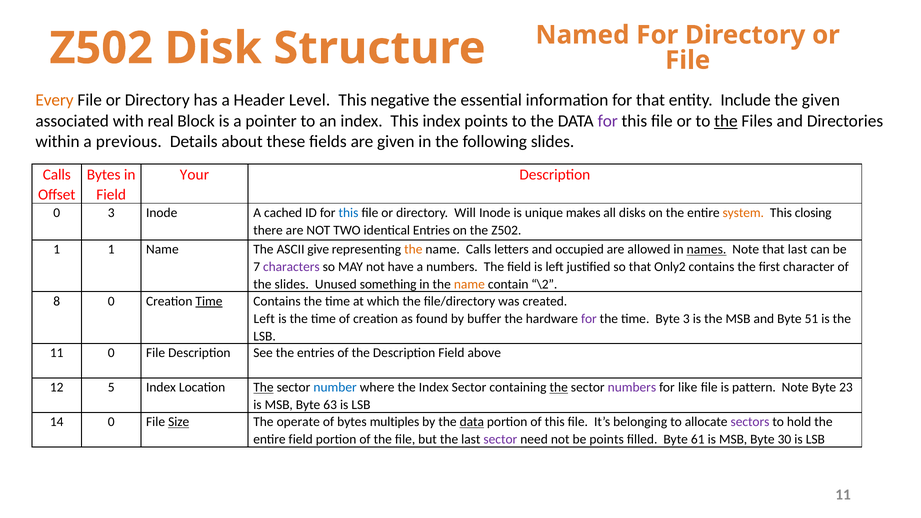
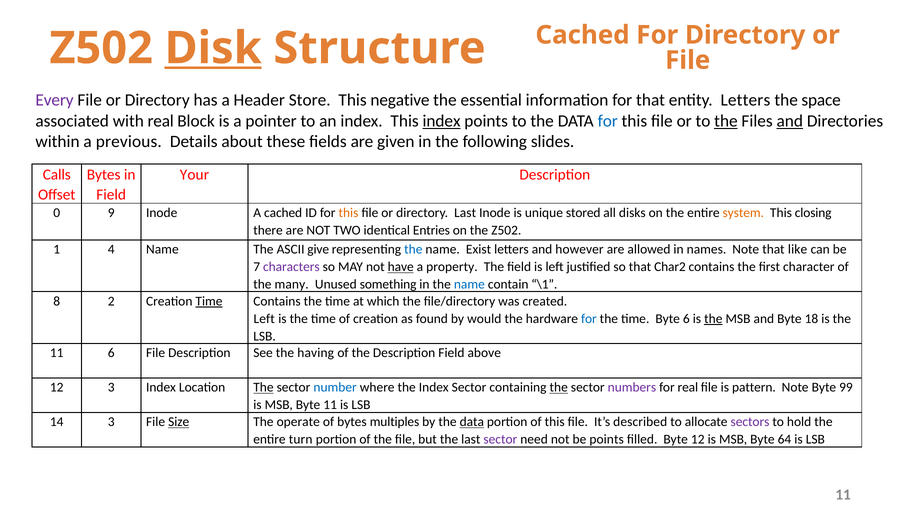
Named at (582, 35): Named -> Cached
Disk underline: none -> present
Every colour: orange -> purple
Level: Level -> Store
entity Include: Include -> Letters
the given: given -> space
index at (442, 121) underline: none -> present
for at (608, 121) colour: purple -> blue
and at (790, 121) underline: none -> present
0 3: 3 -> 9
this at (348, 213) colour: blue -> orange
directory Will: Will -> Last
makes: makes -> stored
1 1: 1 -> 4
the at (413, 249) colour: orange -> blue
name Calls: Calls -> Exist
occupied: occupied -> however
names underline: present -> none
that last: last -> like
have underline: none -> present
a numbers: numbers -> property
Only2: Only2 -> Char2
the slides: slides -> many
name at (469, 284) colour: orange -> blue
\2: \2 -> \1
8 0: 0 -> 2
buffer: buffer -> would
for at (589, 319) colour: purple -> blue
Byte 3: 3 -> 6
the at (713, 319) underline: none -> present
51: 51 -> 18
11 0: 0 -> 6
the entries: entries -> having
12 5: 5 -> 3
for like: like -> real
23: 23 -> 99
Byte 63: 63 -> 11
14 0: 0 -> 3
belonging: belonging -> described
entire field: field -> turn
Byte 61: 61 -> 12
30: 30 -> 64
